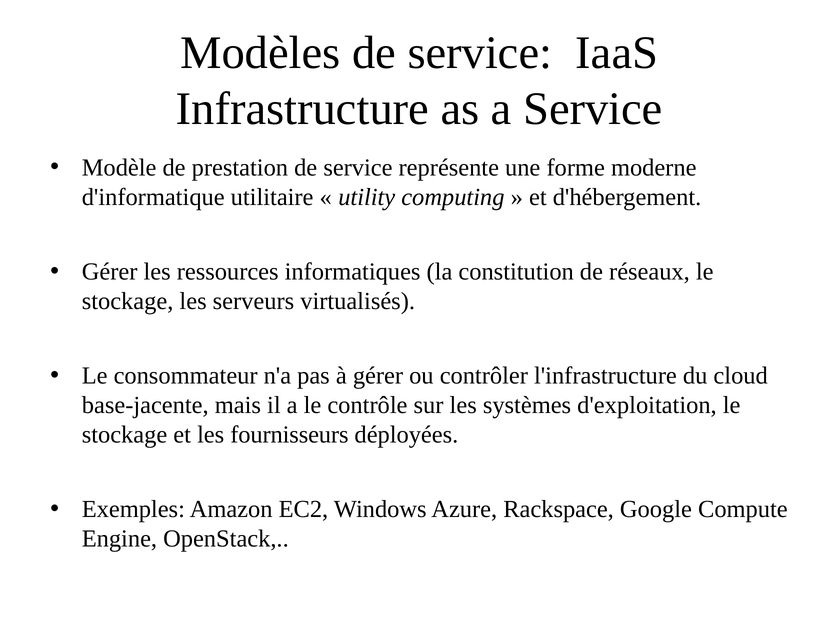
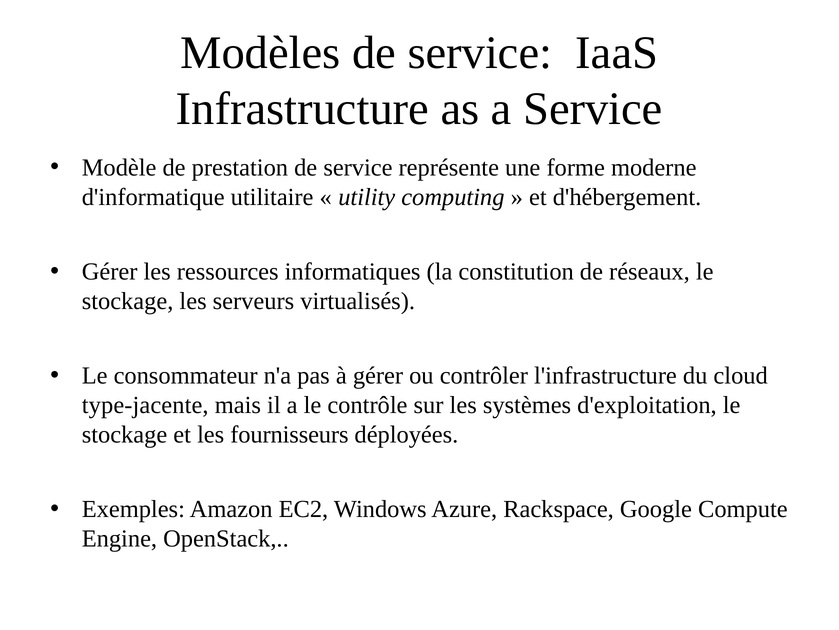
base-jacente: base-jacente -> type-jacente
